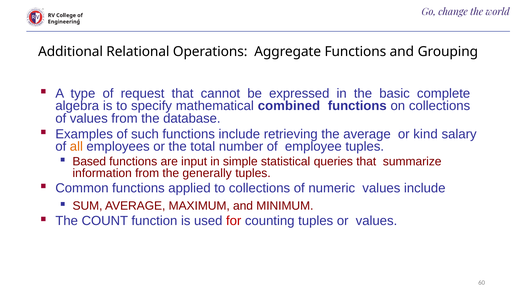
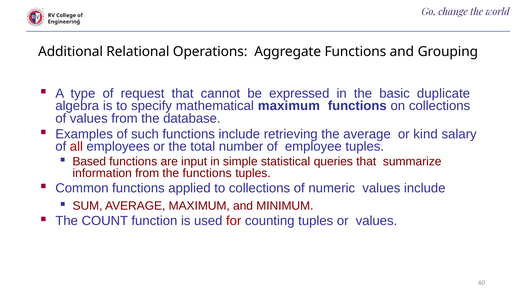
complete: complete -> duplicate
mathematical combined: combined -> maximum
all colour: orange -> red
the generally: generally -> functions
